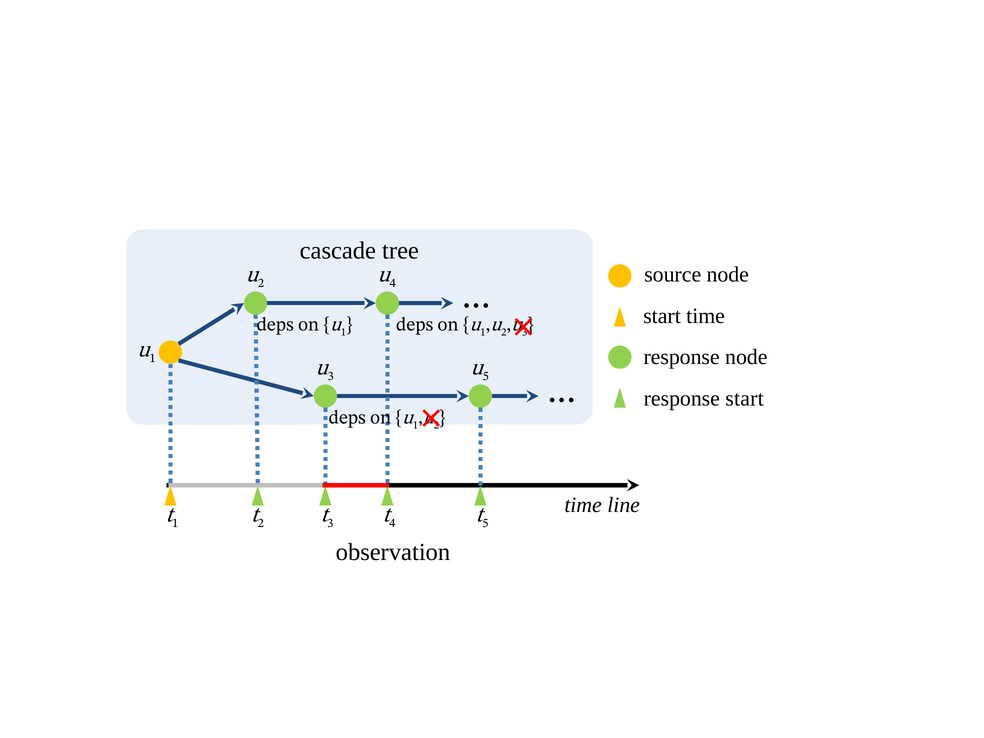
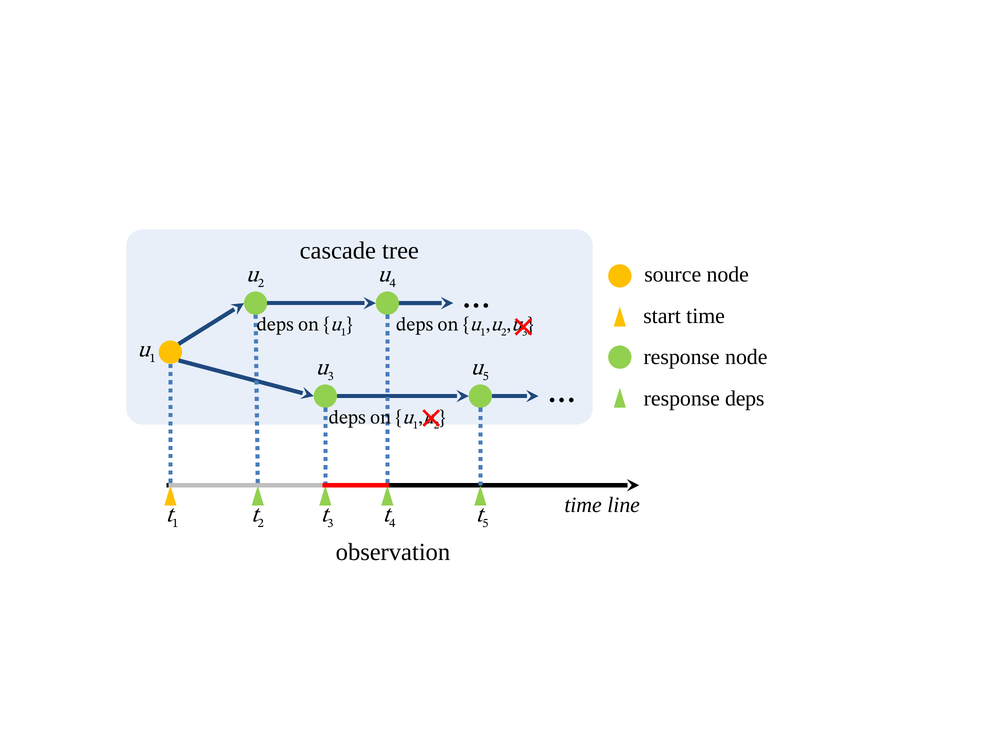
response start: start -> deps
